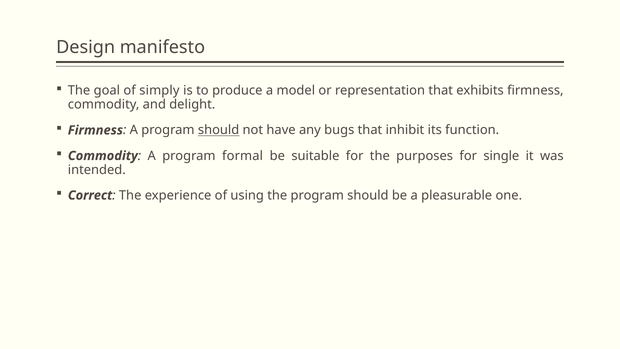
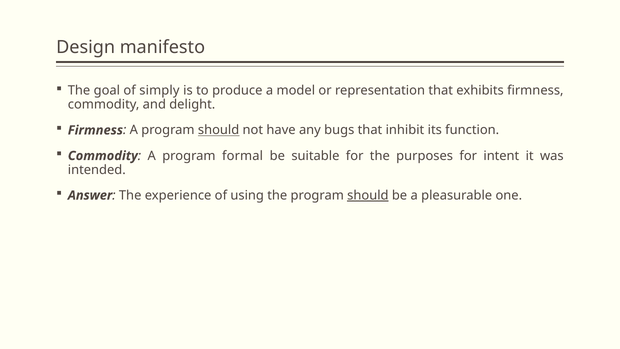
single: single -> intent
Correct: Correct -> Answer
should at (368, 195) underline: none -> present
